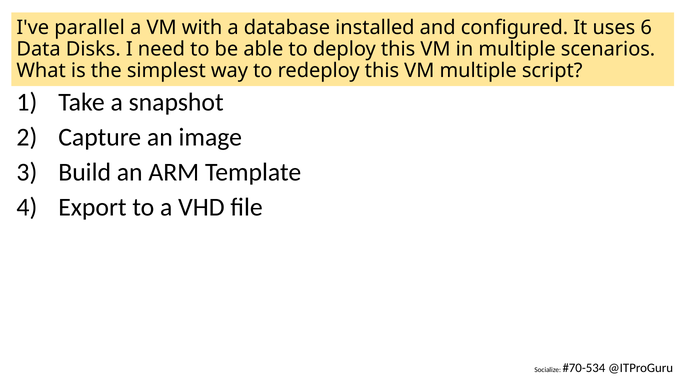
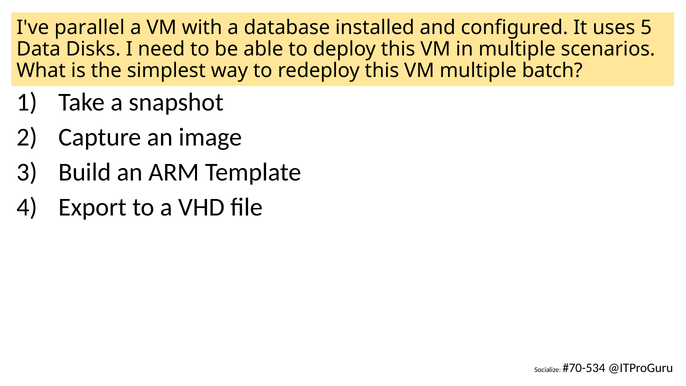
6: 6 -> 5
script: script -> batch
